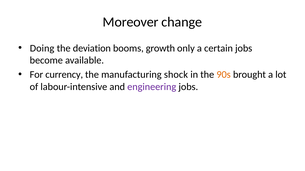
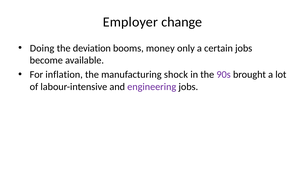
Moreover: Moreover -> Employer
growth: growth -> money
currency: currency -> inflation
90s colour: orange -> purple
